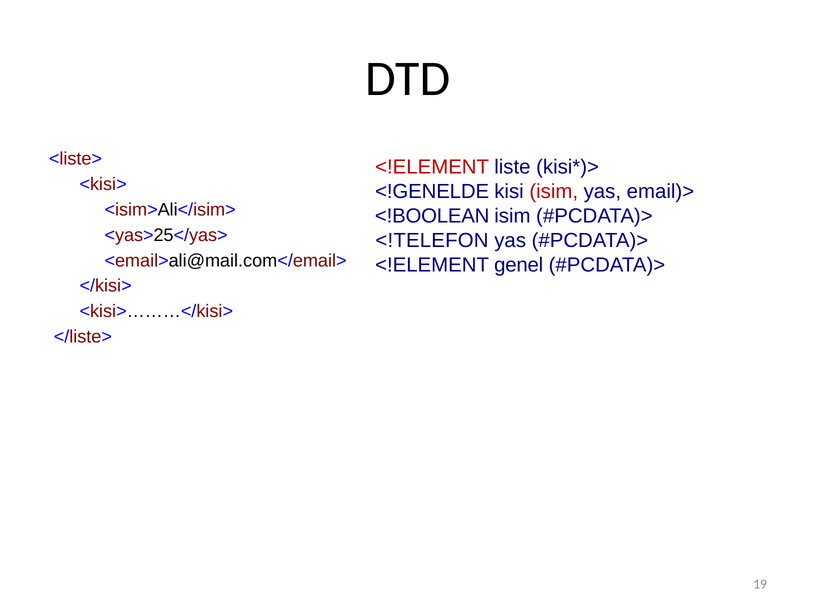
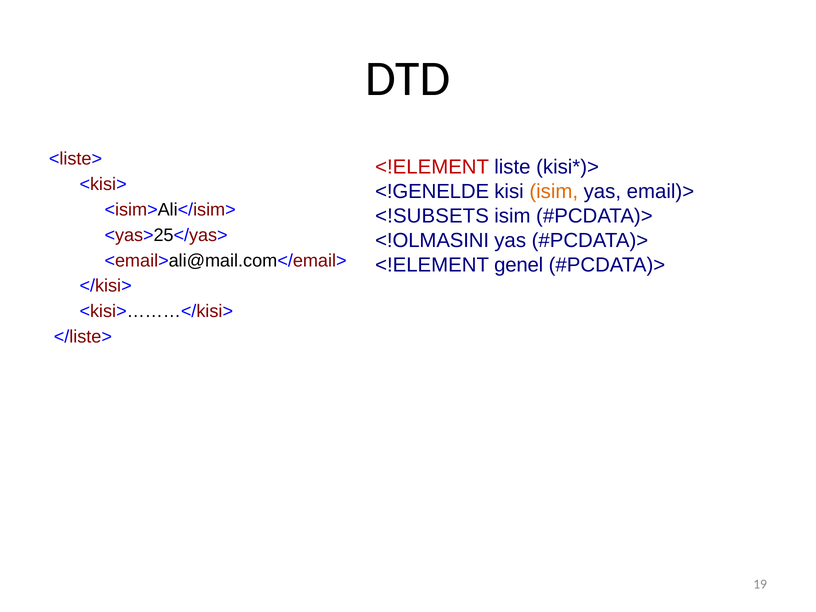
isim at (554, 192) colour: red -> orange
<!BOOLEAN: <!BOOLEAN -> <!SUBSETS
<!TELEFON: <!TELEFON -> <!OLMASINI
